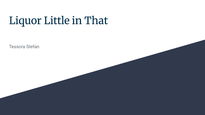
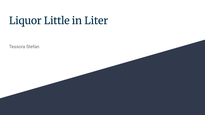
That: That -> Liter
